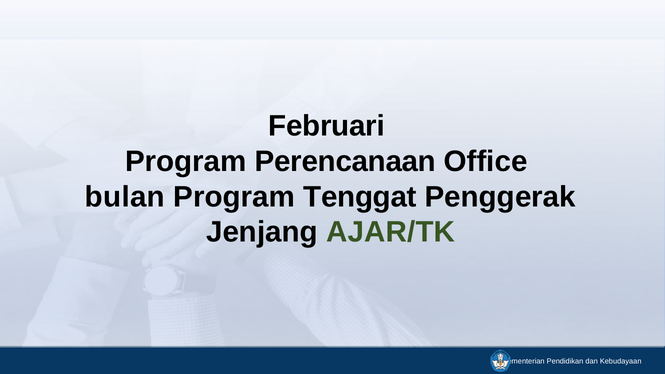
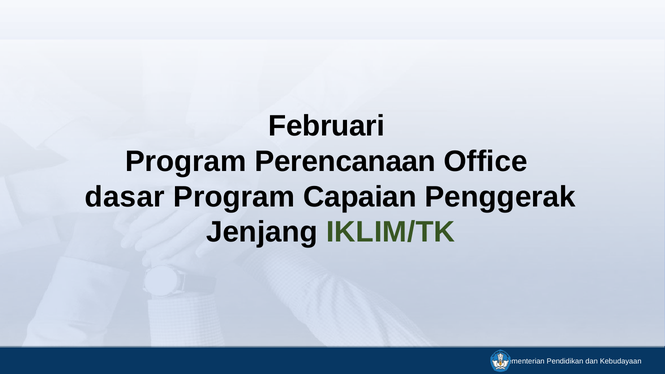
bulan: bulan -> dasar
Tenggat: Tenggat -> Capaian
AJAR/TK: AJAR/TK -> IKLIM/TK
